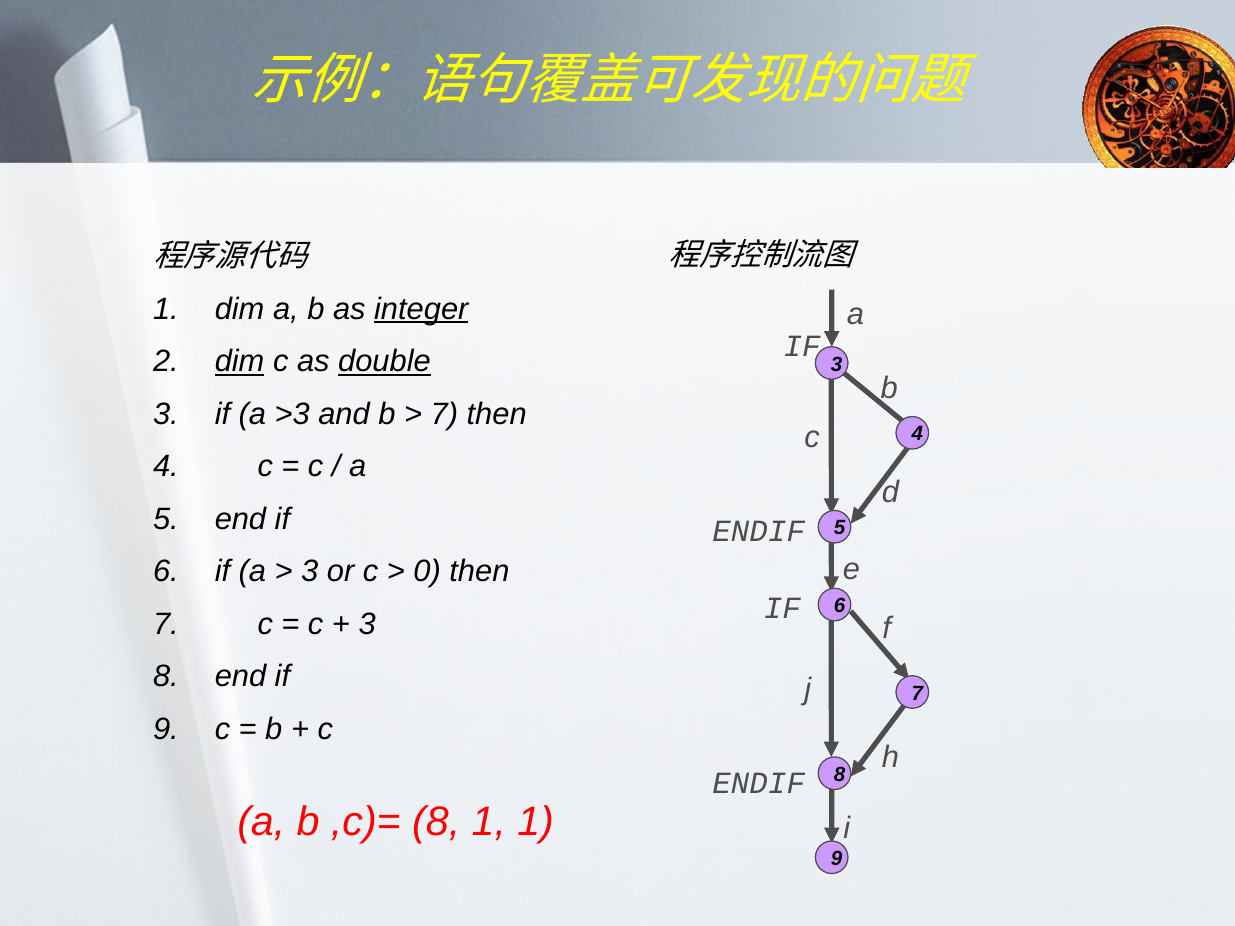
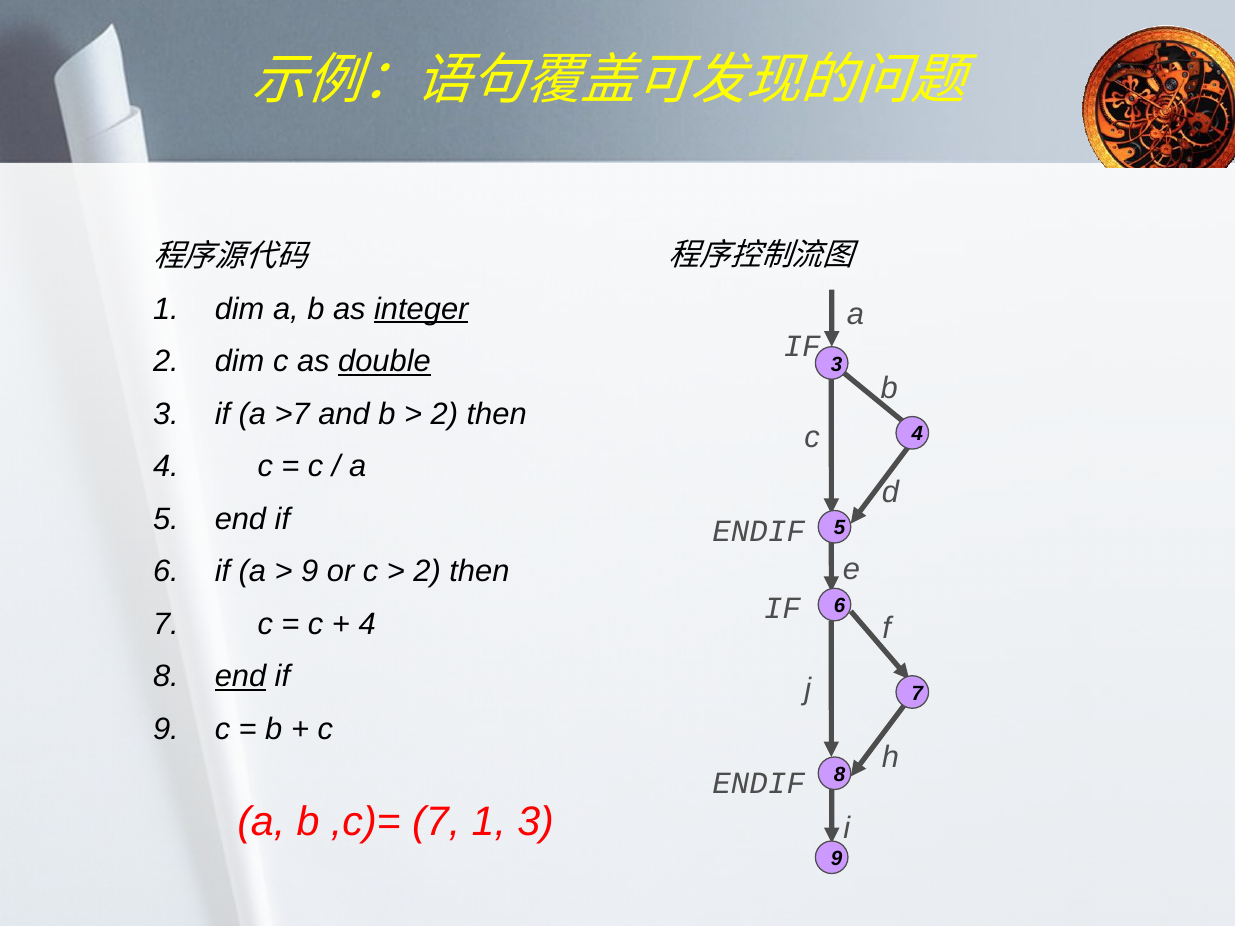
dim at (240, 362) underline: present -> none
>3: >3 -> >7
7 at (444, 414): 7 -> 2
3 at (310, 572): 3 -> 9
0 at (427, 572): 0 -> 2
3 at (367, 624): 3 -> 4
end at (241, 677) underline: none -> present
,c)= 8: 8 -> 7
1 1: 1 -> 3
